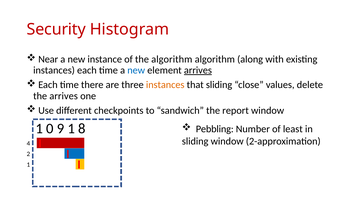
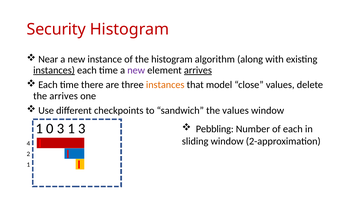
the algorithm: algorithm -> histogram
instances at (54, 70) underline: none -> present
new at (136, 70) colour: blue -> purple
that sliding: sliding -> model
the report: report -> values
0 9: 9 -> 3
1 8: 8 -> 3
of least: least -> each
